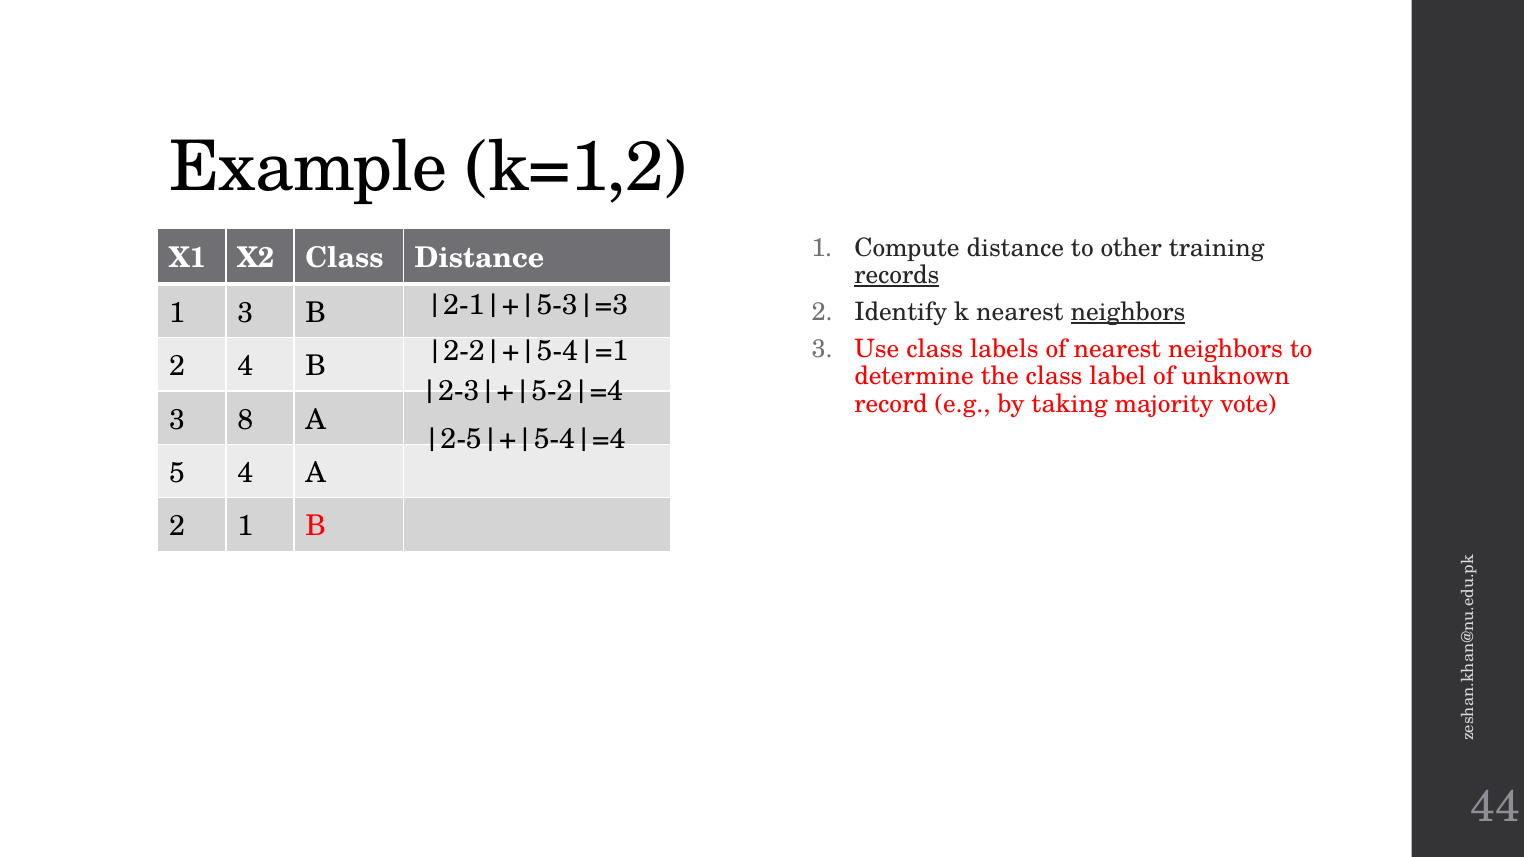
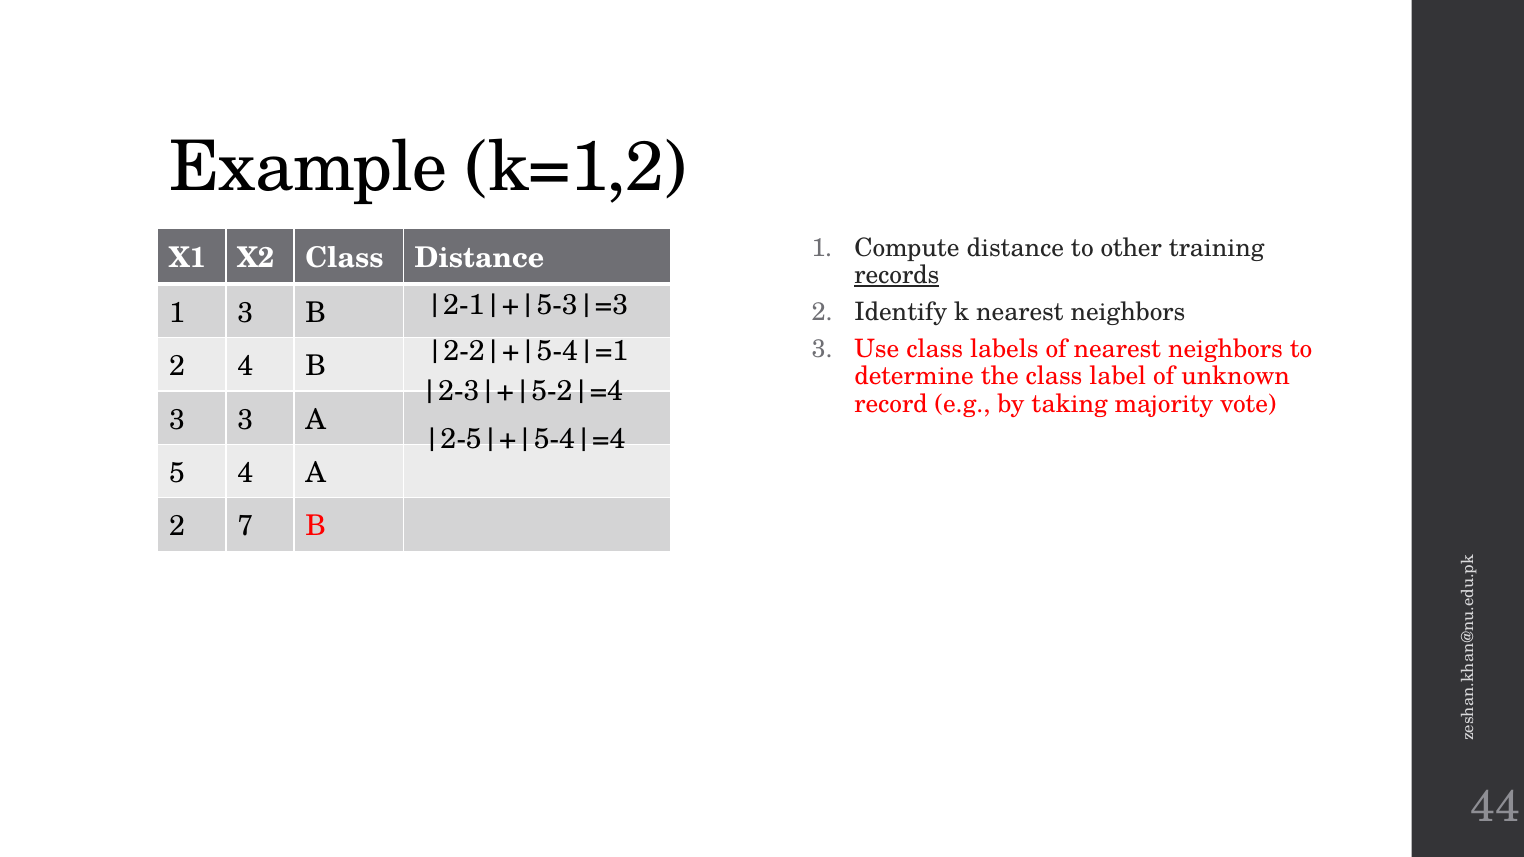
neighbors at (1128, 312) underline: present -> none
3 8: 8 -> 3
2 1: 1 -> 7
